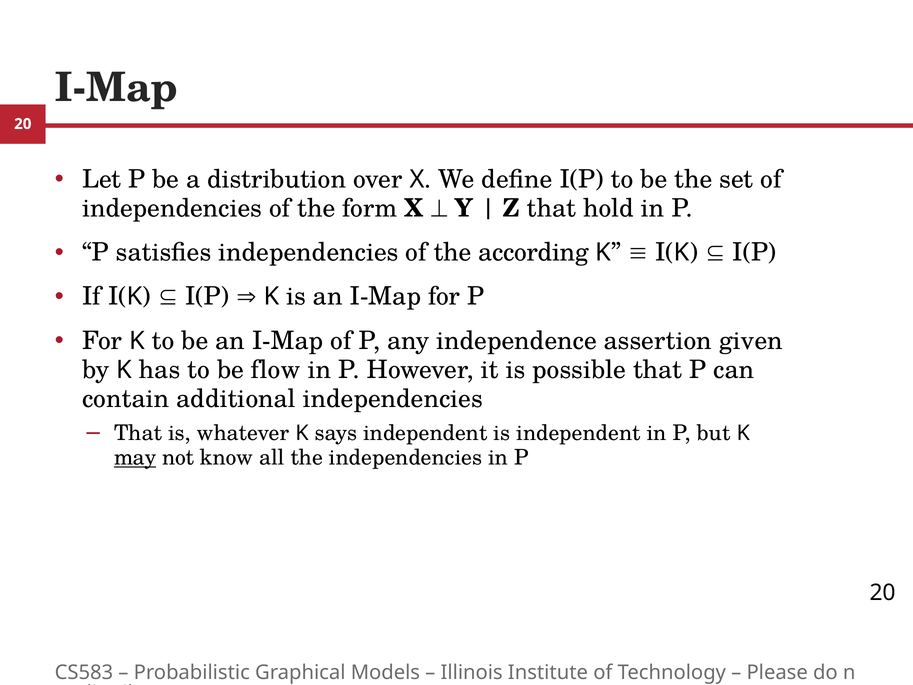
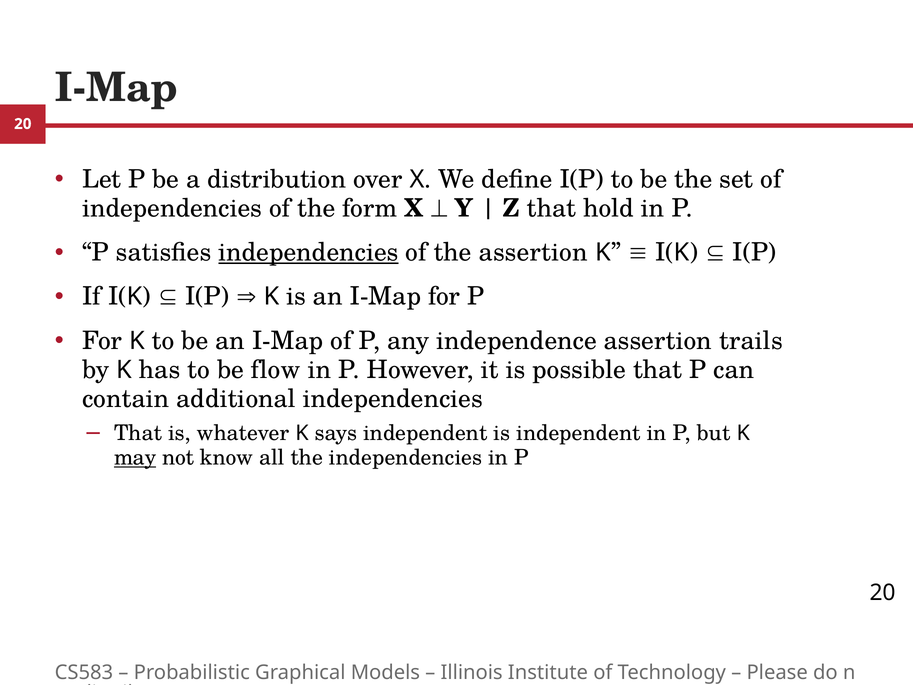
independencies at (308, 252) underline: none -> present
the according: according -> assertion
given: given -> trails
